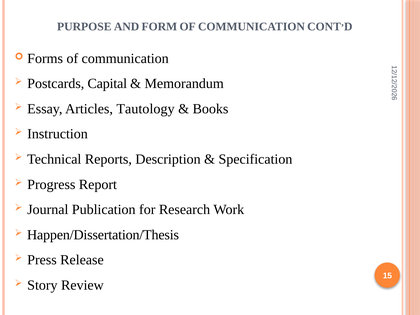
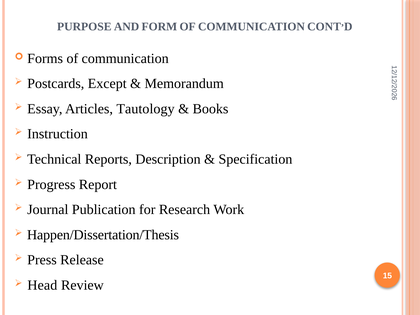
Capital: Capital -> Except
Story: Story -> Head
